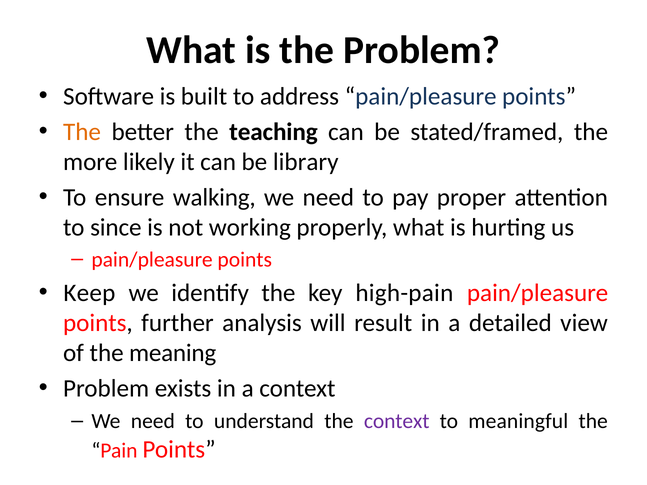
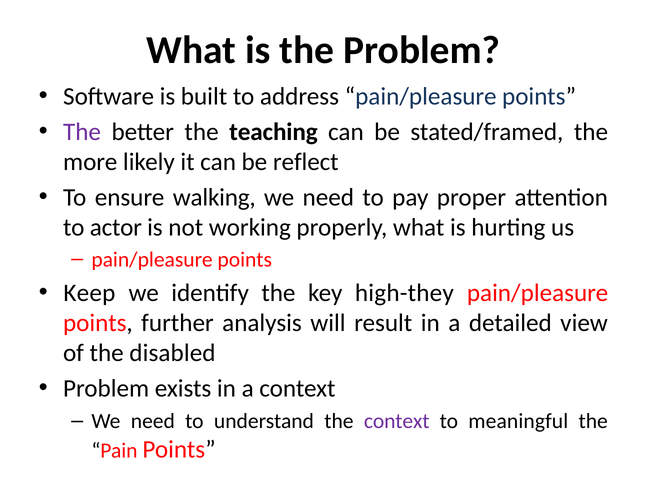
The at (82, 132) colour: orange -> purple
library: library -> reflect
since: since -> actor
high-pain: high-pain -> high-they
meaning: meaning -> disabled
